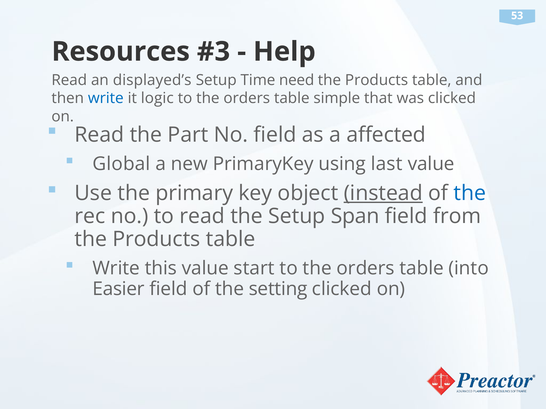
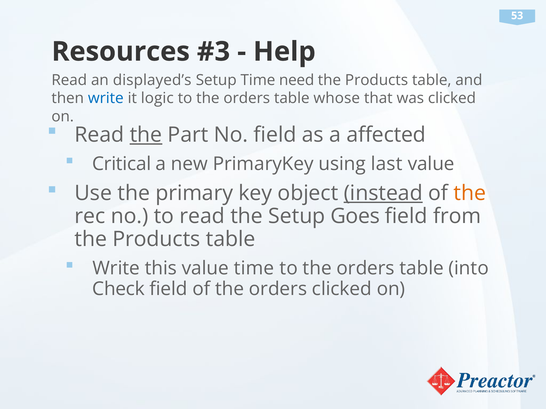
simple: simple -> whose
the at (146, 135) underline: none -> present
Global: Global -> Critical
the at (470, 194) colour: blue -> orange
Span: Span -> Goes
value start: start -> time
Easier: Easier -> Check
of the setting: setting -> orders
